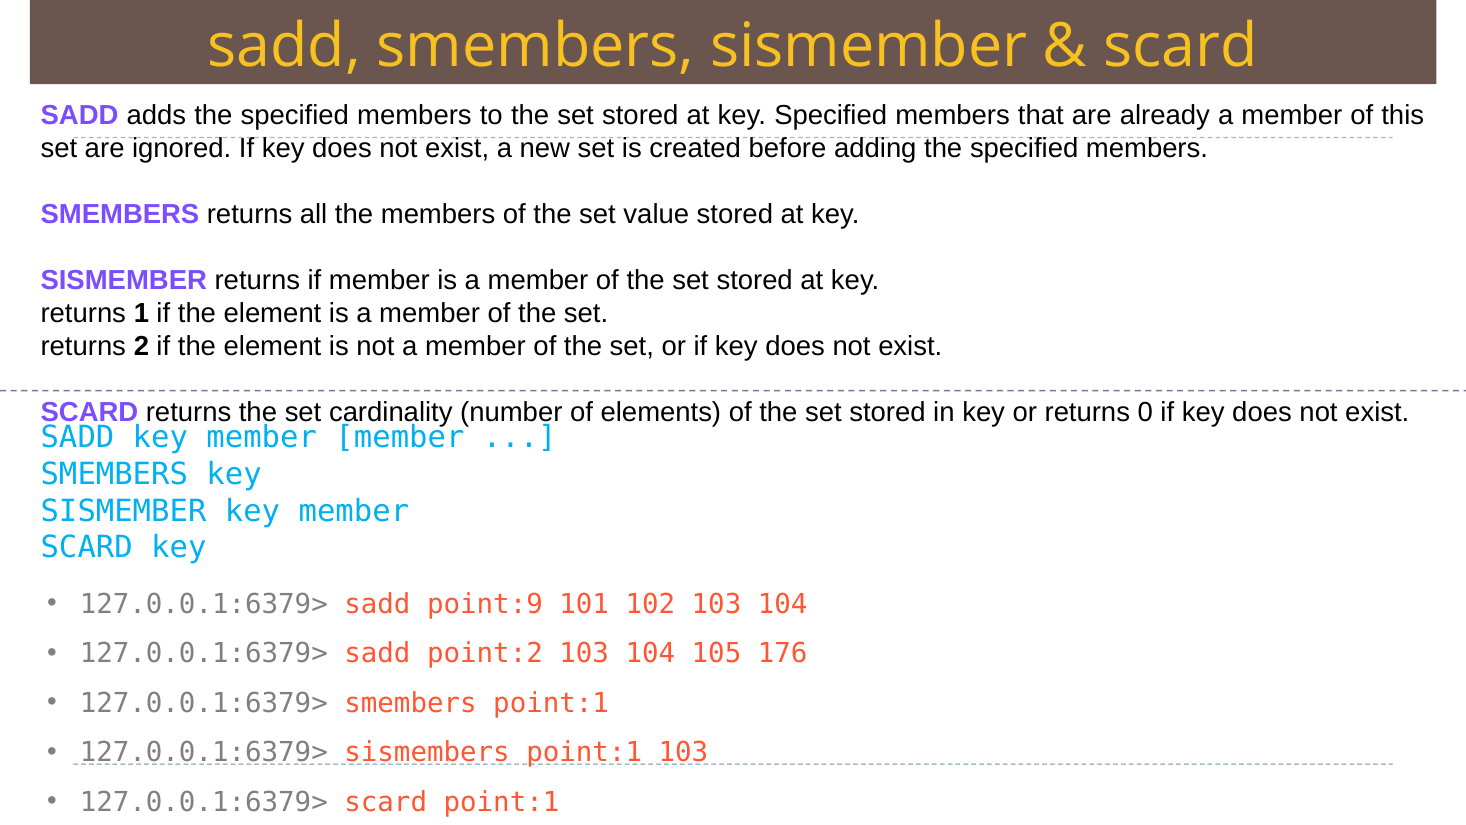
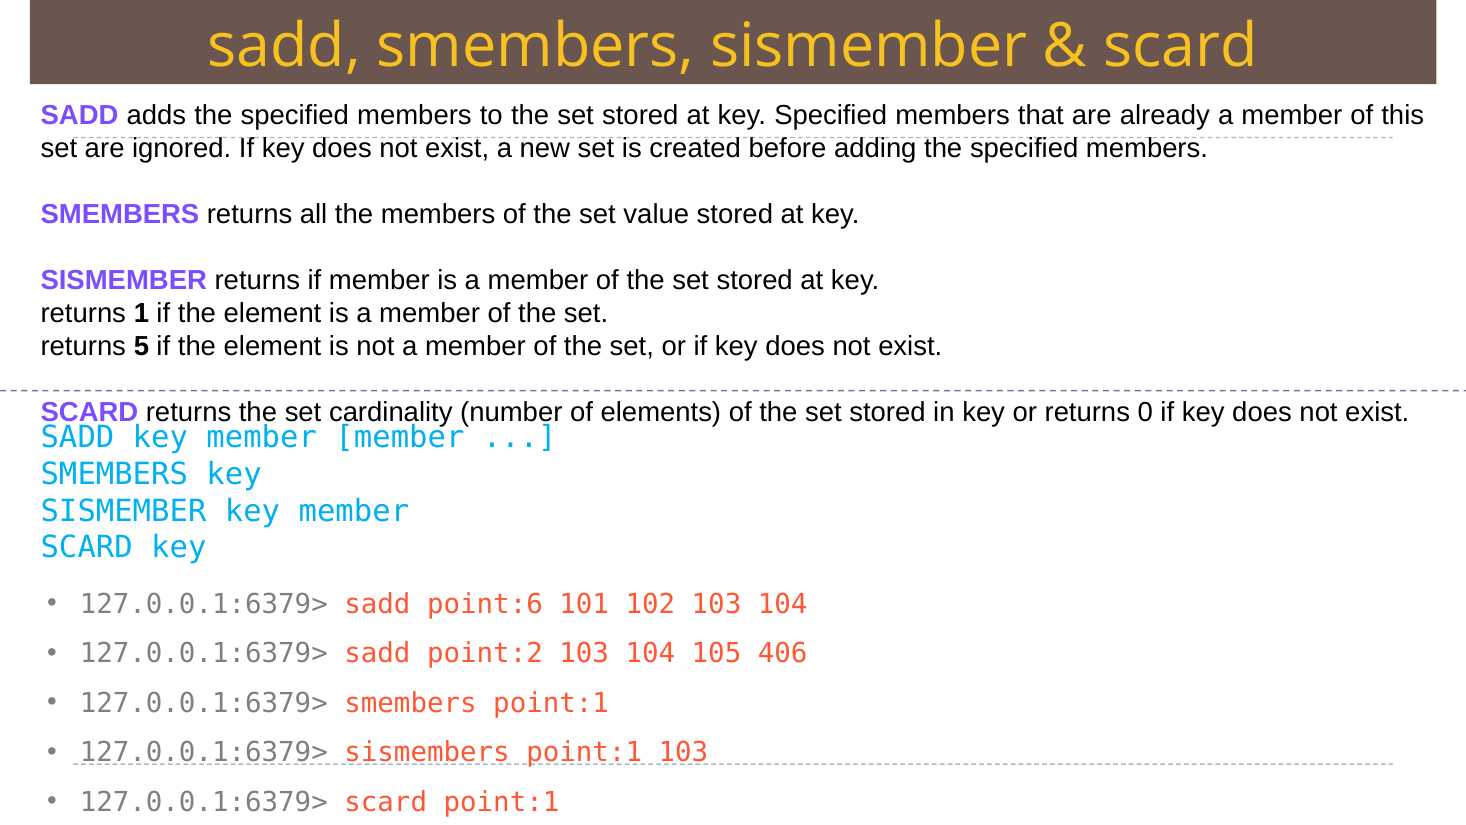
2: 2 -> 5
point:9: point:9 -> point:6
176: 176 -> 406
